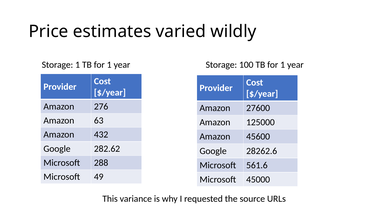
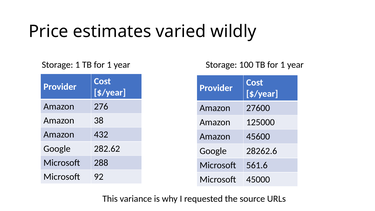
63: 63 -> 38
49: 49 -> 92
